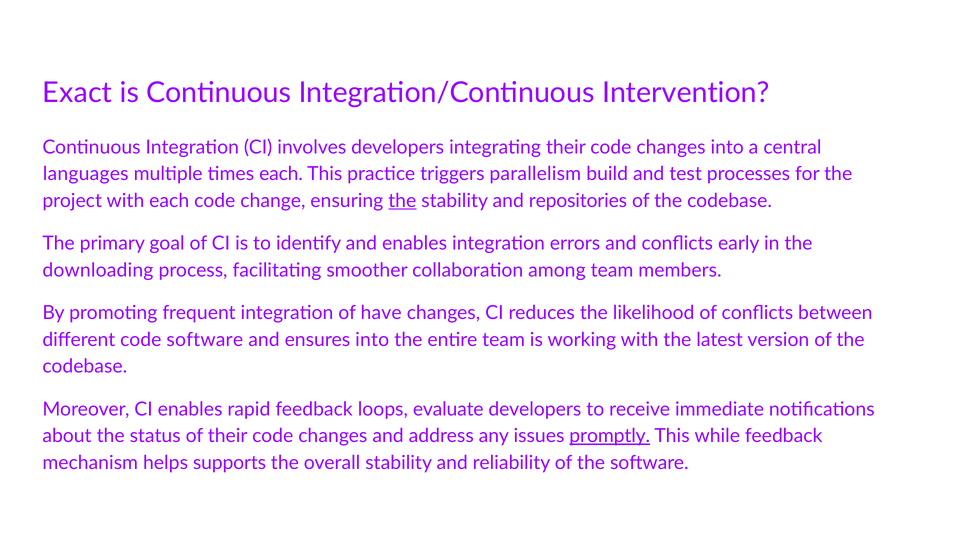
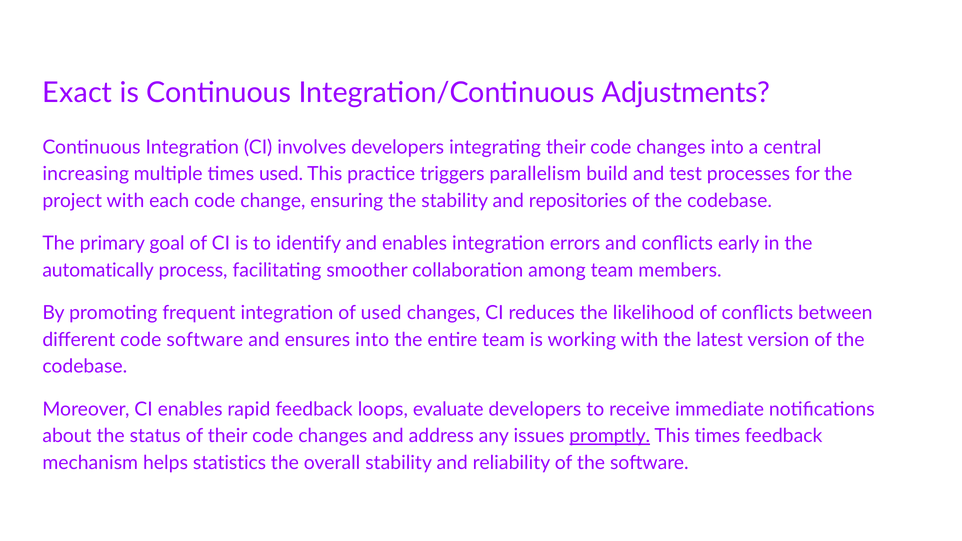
Intervention: Intervention -> Adjustments
languages: languages -> increasing
times each: each -> used
the at (402, 201) underline: present -> none
downloading: downloading -> automatically
of have: have -> used
This while: while -> times
supports: supports -> statistics
